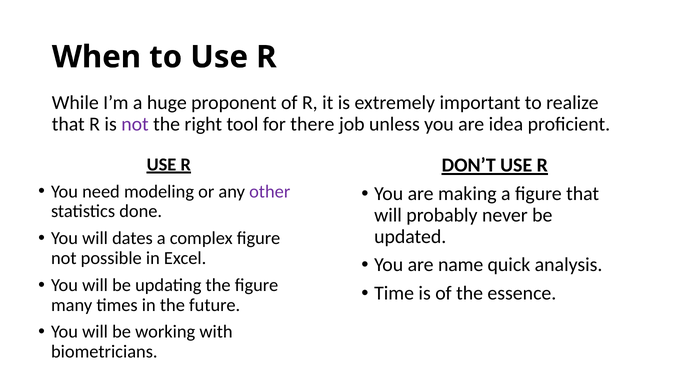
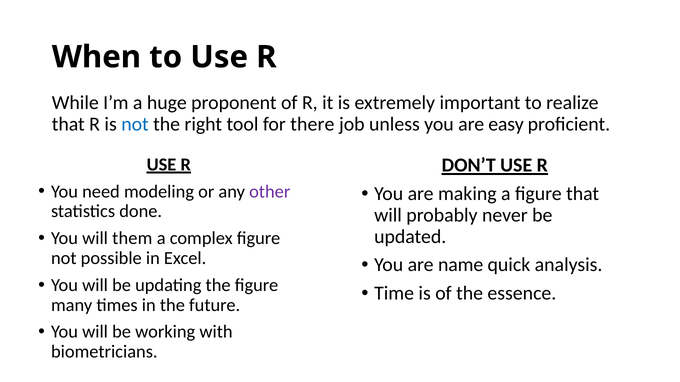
not at (135, 124) colour: purple -> blue
idea: idea -> easy
dates: dates -> them
